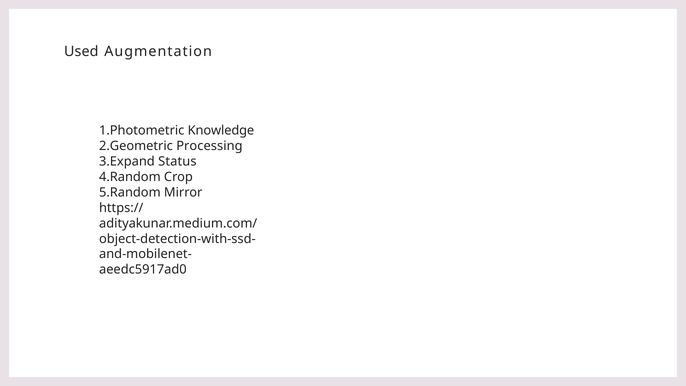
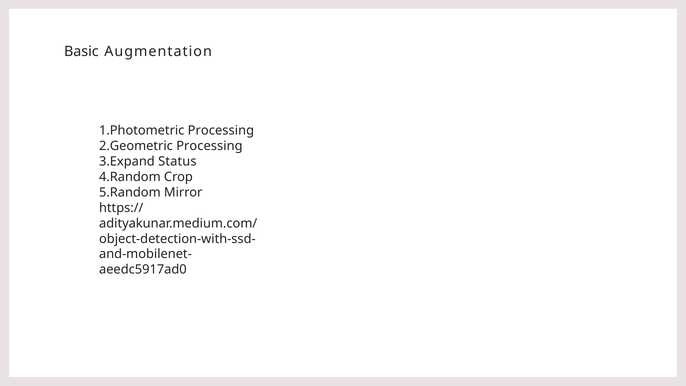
Used: Used -> Basic
Knowledge at (221, 131): Knowledge -> Processing
